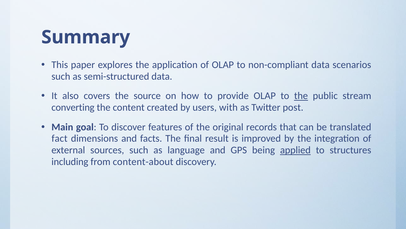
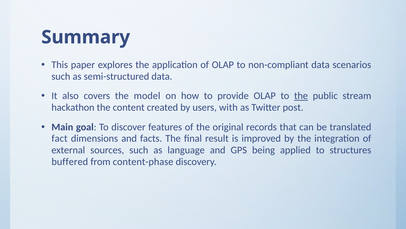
source: source -> model
converting: converting -> hackathon
applied underline: present -> none
including: including -> buffered
content-about: content-about -> content-phase
